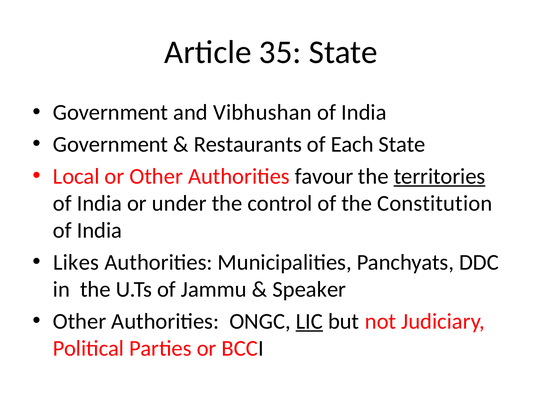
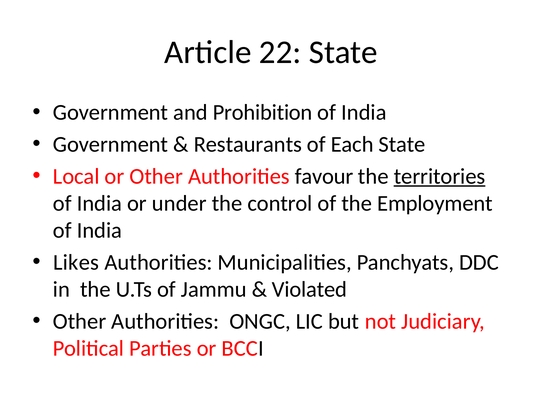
35: 35 -> 22
Vibhushan: Vibhushan -> Prohibition
Constitution: Constitution -> Employment
Speaker: Speaker -> Violated
LIC underline: present -> none
